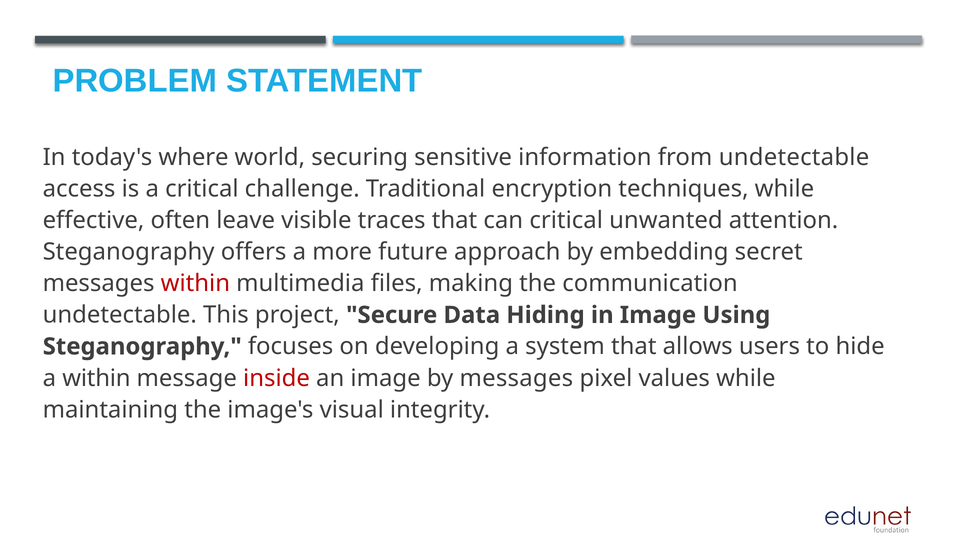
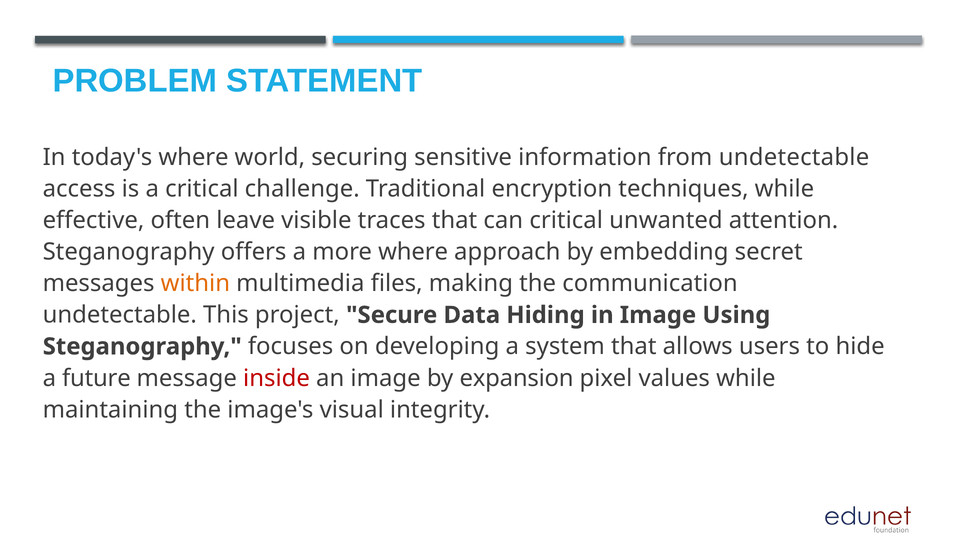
more future: future -> where
within at (195, 284) colour: red -> orange
a within: within -> future
by messages: messages -> expansion
